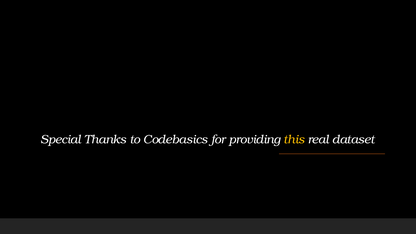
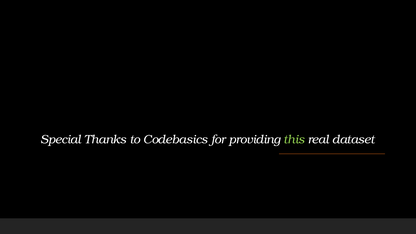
this colour: yellow -> light green
